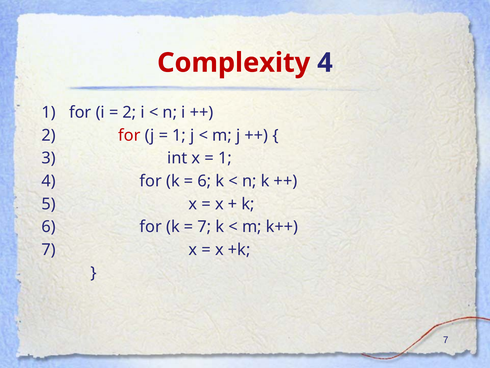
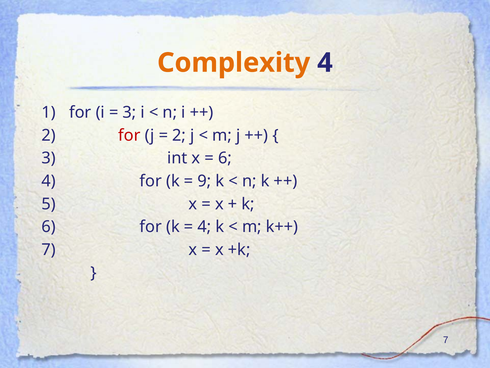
Complexity colour: red -> orange
2 at (129, 112): 2 -> 3
1 at (179, 135): 1 -> 2
1 at (225, 158): 1 -> 6
6 at (204, 181): 6 -> 9
7 at (204, 227): 7 -> 4
